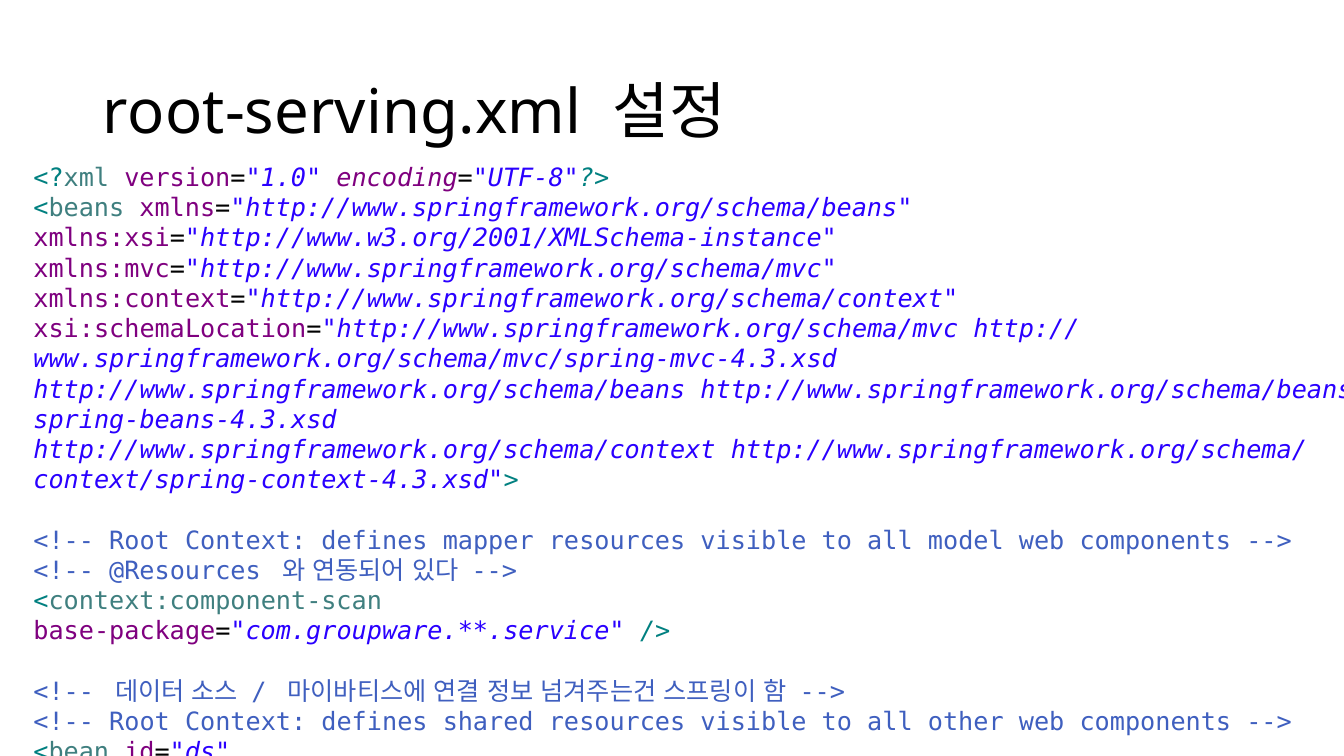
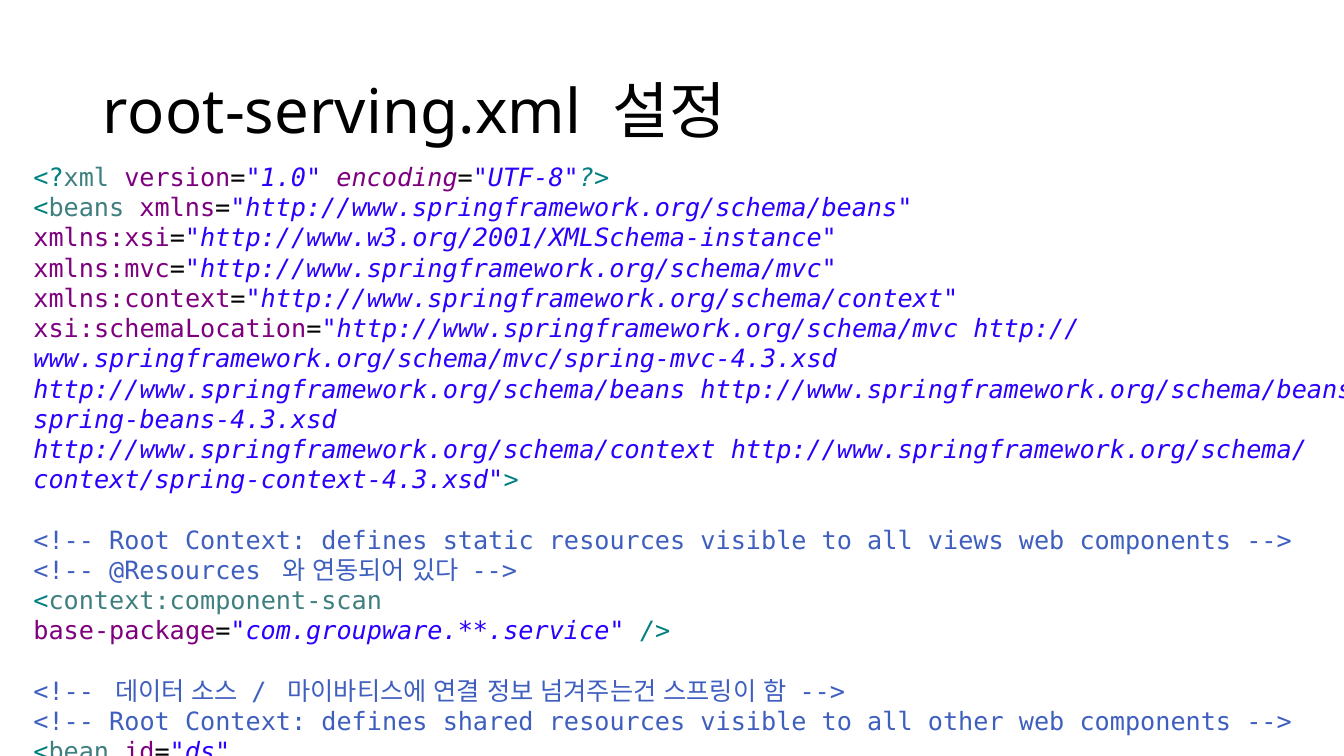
mapper: mapper -> static
model: model -> views
